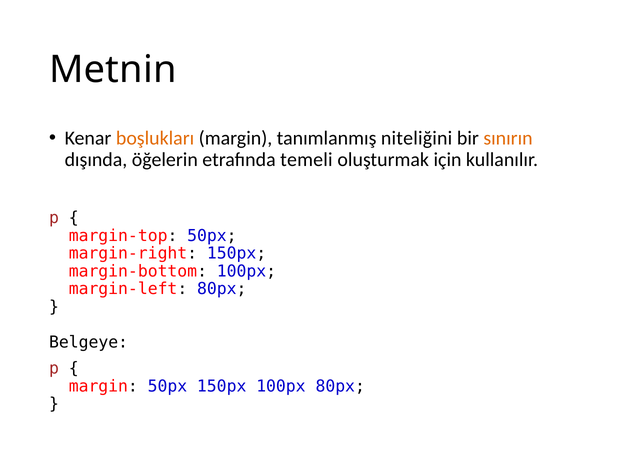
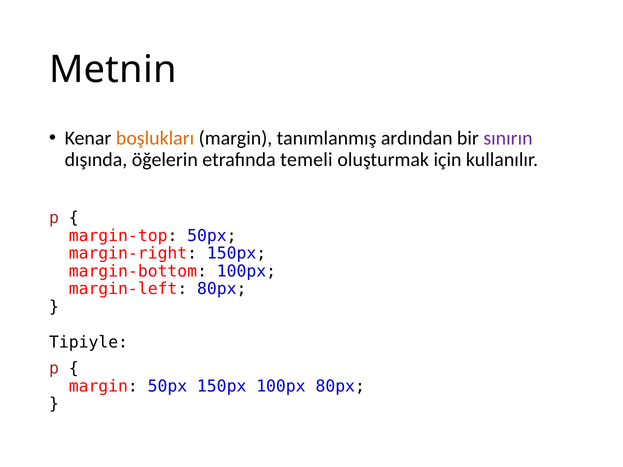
niteliğini: niteliğini -> ardından
sınırın colour: orange -> purple
Belgeye: Belgeye -> Tipiyle
